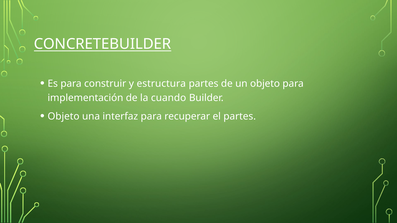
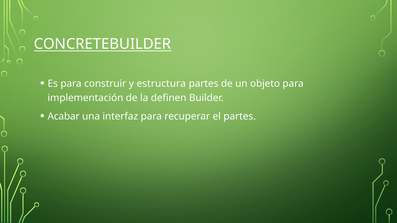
cuando: cuando -> definen
Objeto at (64, 116): Objeto -> Acabar
